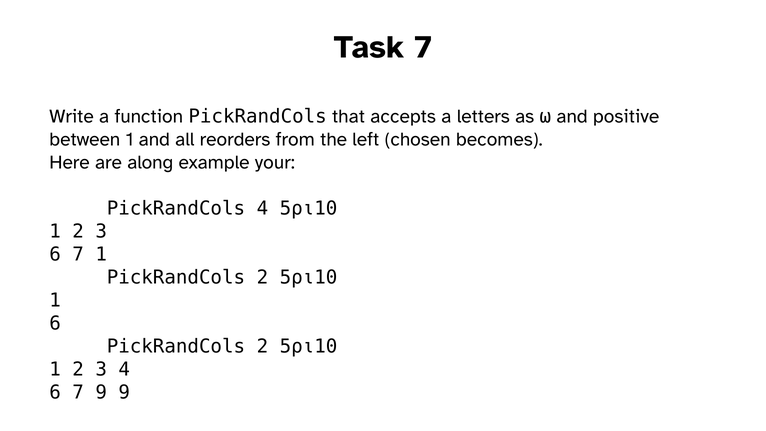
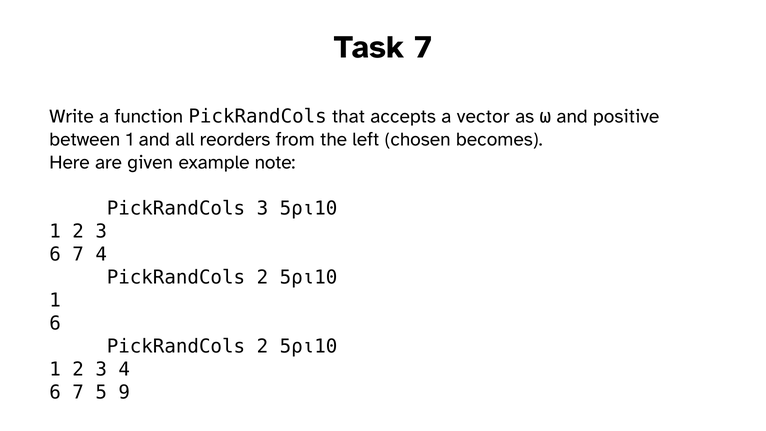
letters: letters -> vector
along: along -> given
your: your -> note
PickRandCols 4: 4 -> 3
7 1: 1 -> 4
7 9: 9 -> 5
